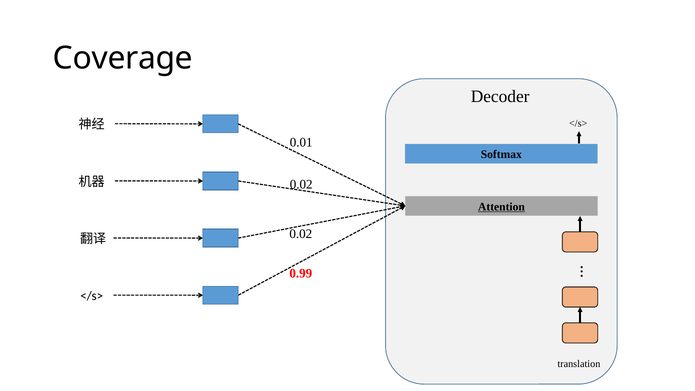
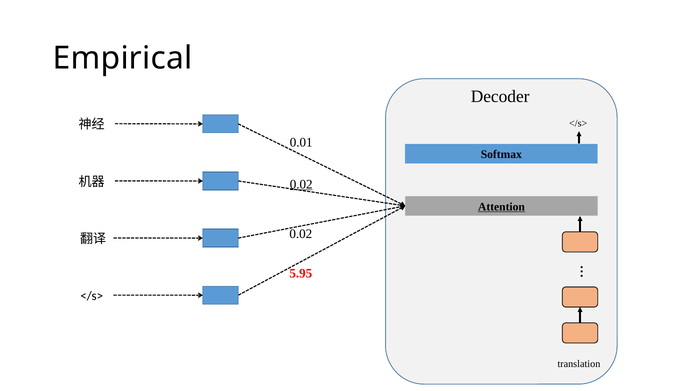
Coverage: Coverage -> Empirical
0.02 at (301, 184) underline: none -> present
0.99: 0.99 -> 5.95
